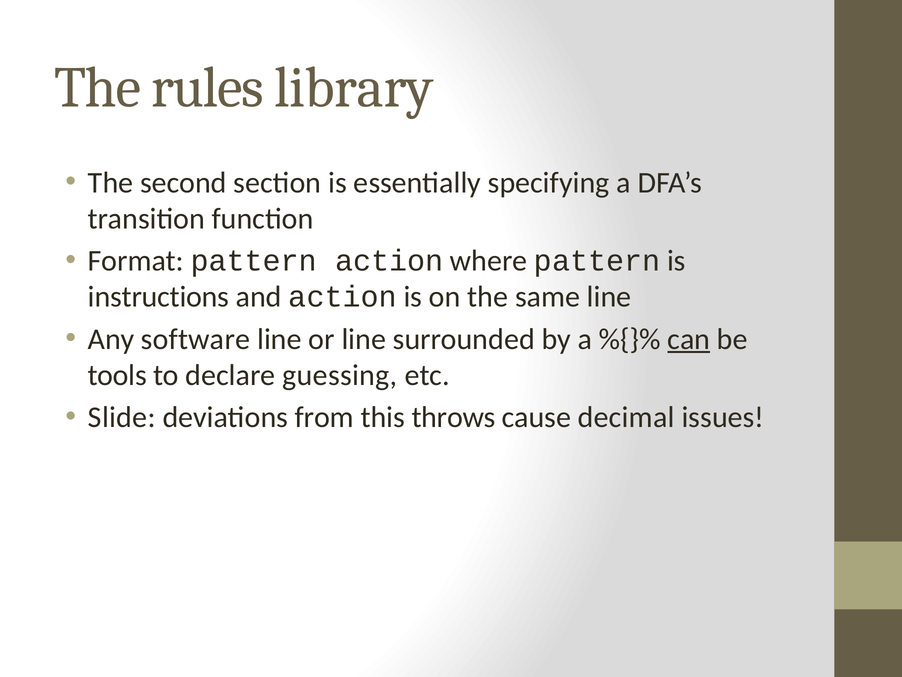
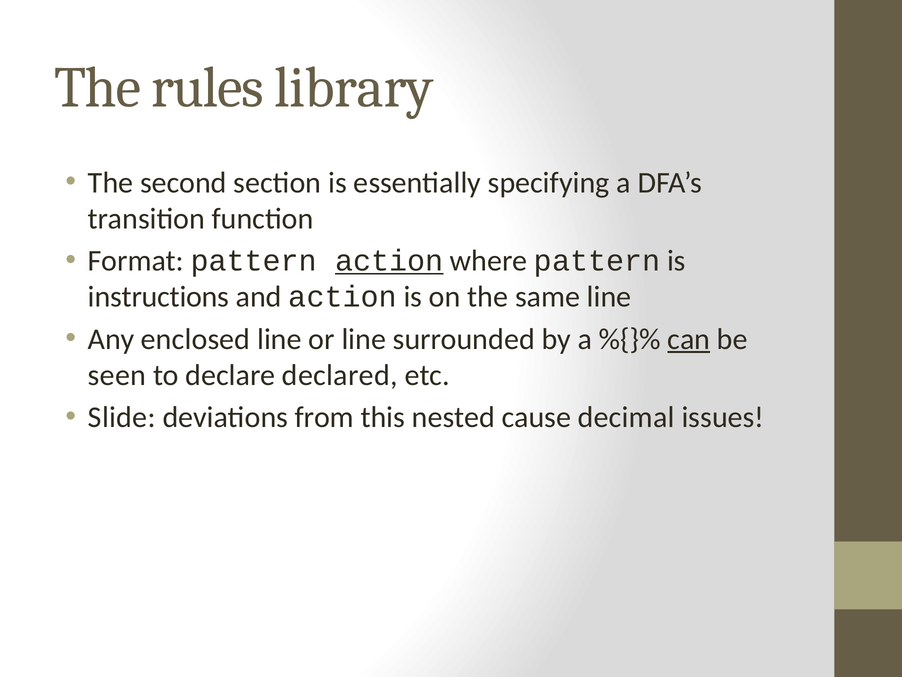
action at (389, 261) underline: none -> present
software: software -> enclosed
tools: tools -> seen
guessing: guessing -> declared
throws: throws -> nested
